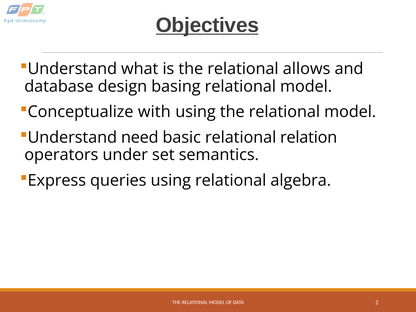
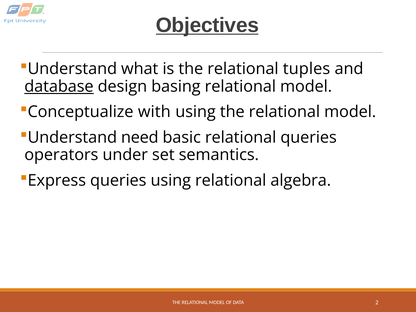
allows: allows -> tuples
database underline: none -> present
relational relation: relation -> queries
